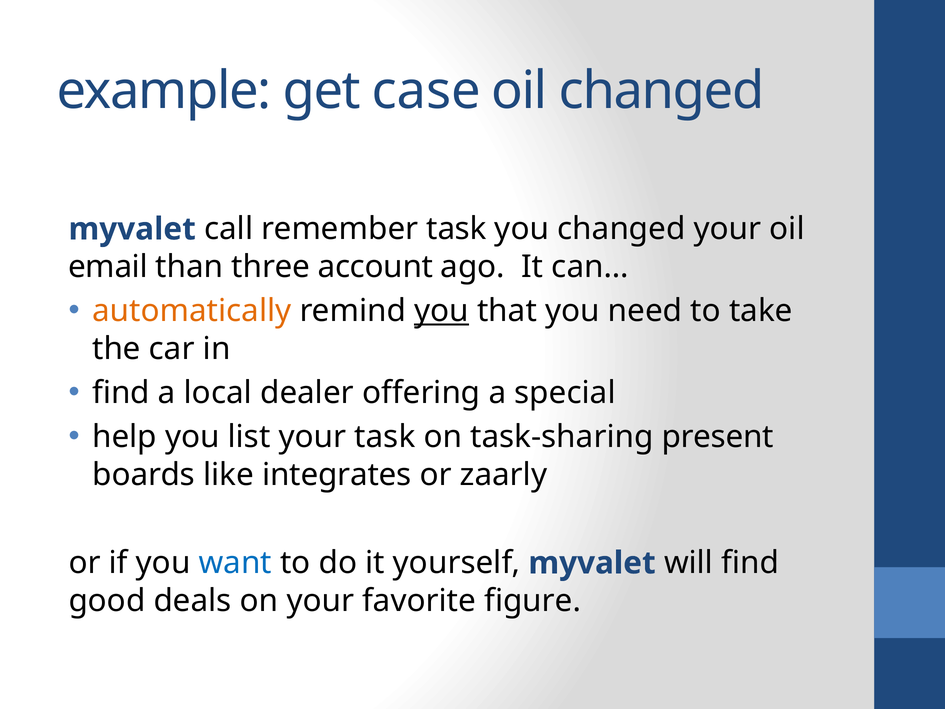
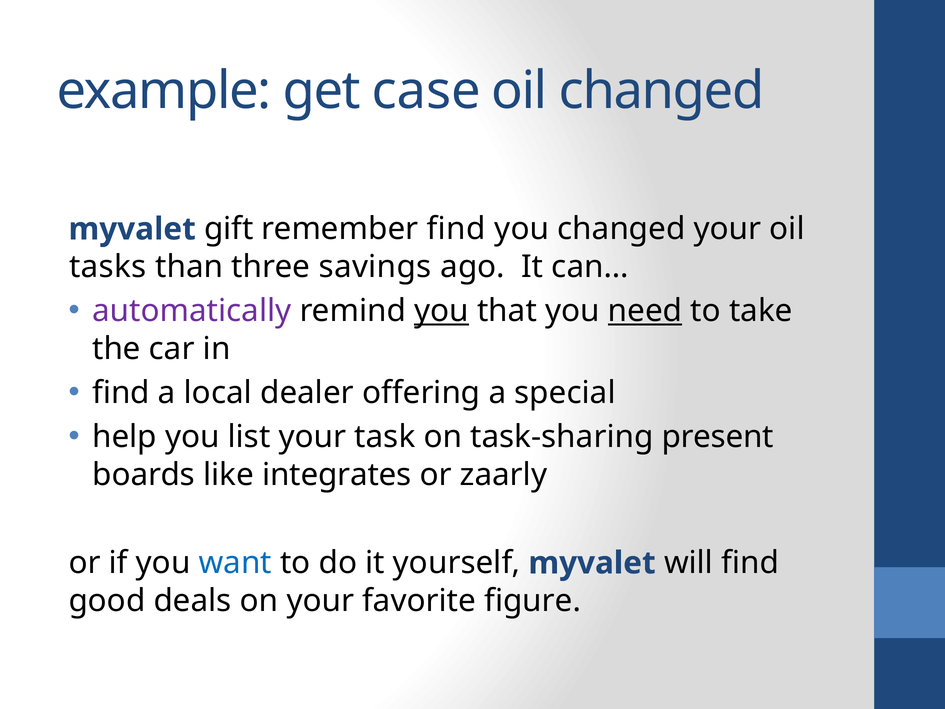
call: call -> gift
remember task: task -> find
email: email -> tasks
account: account -> savings
automatically colour: orange -> purple
need underline: none -> present
